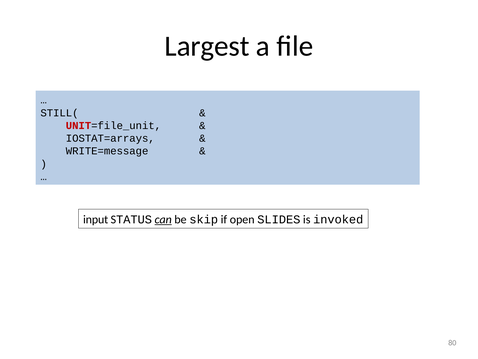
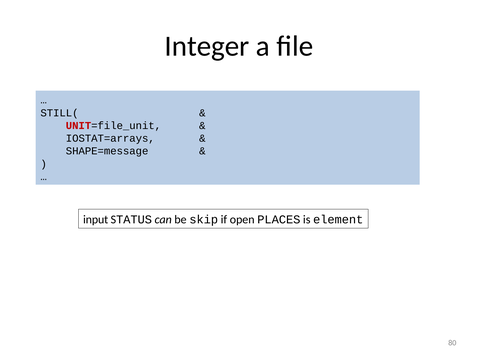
Largest: Largest -> Integer
WRITE=message: WRITE=message -> SHAPE=message
can underline: present -> none
SLIDES: SLIDES -> PLACES
invoked: invoked -> element
